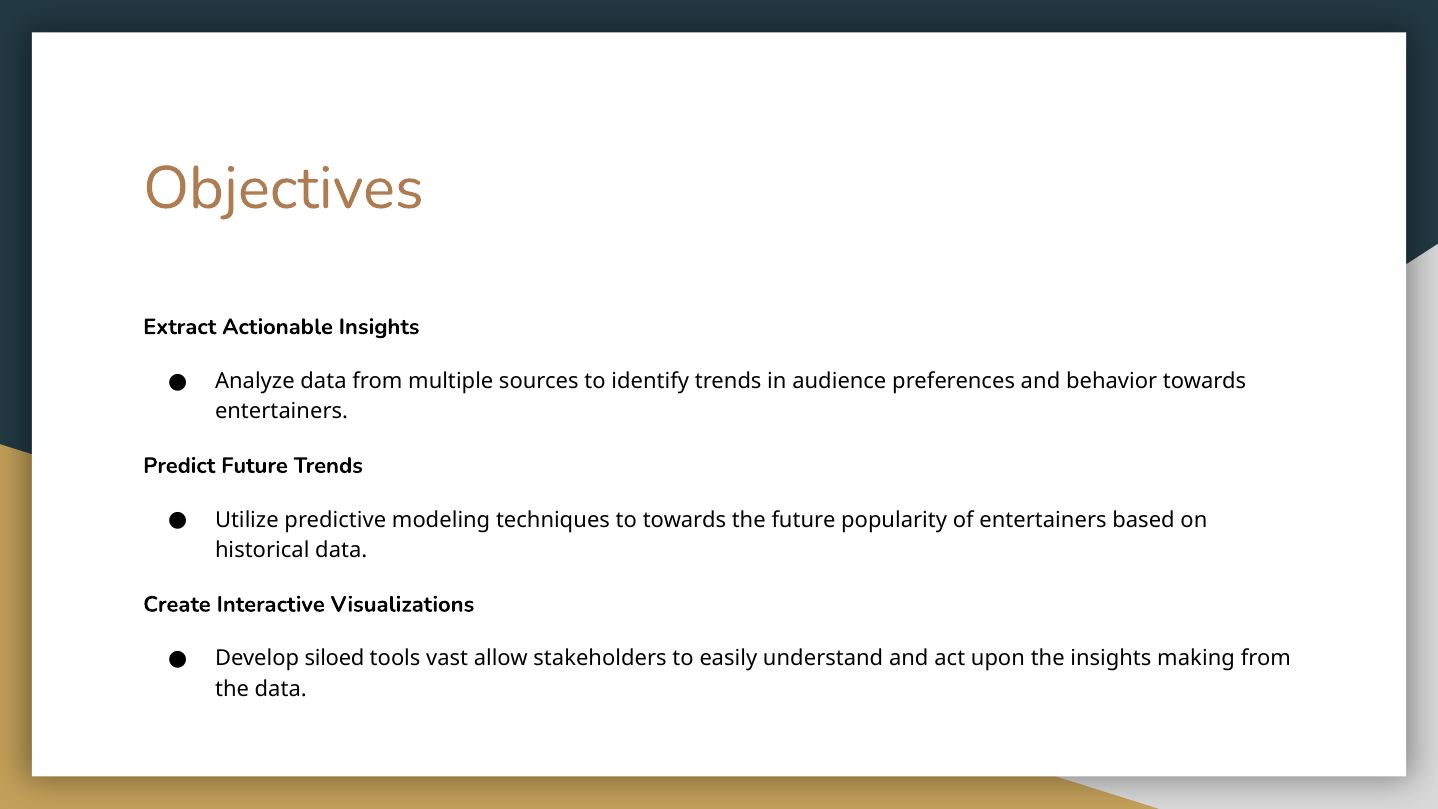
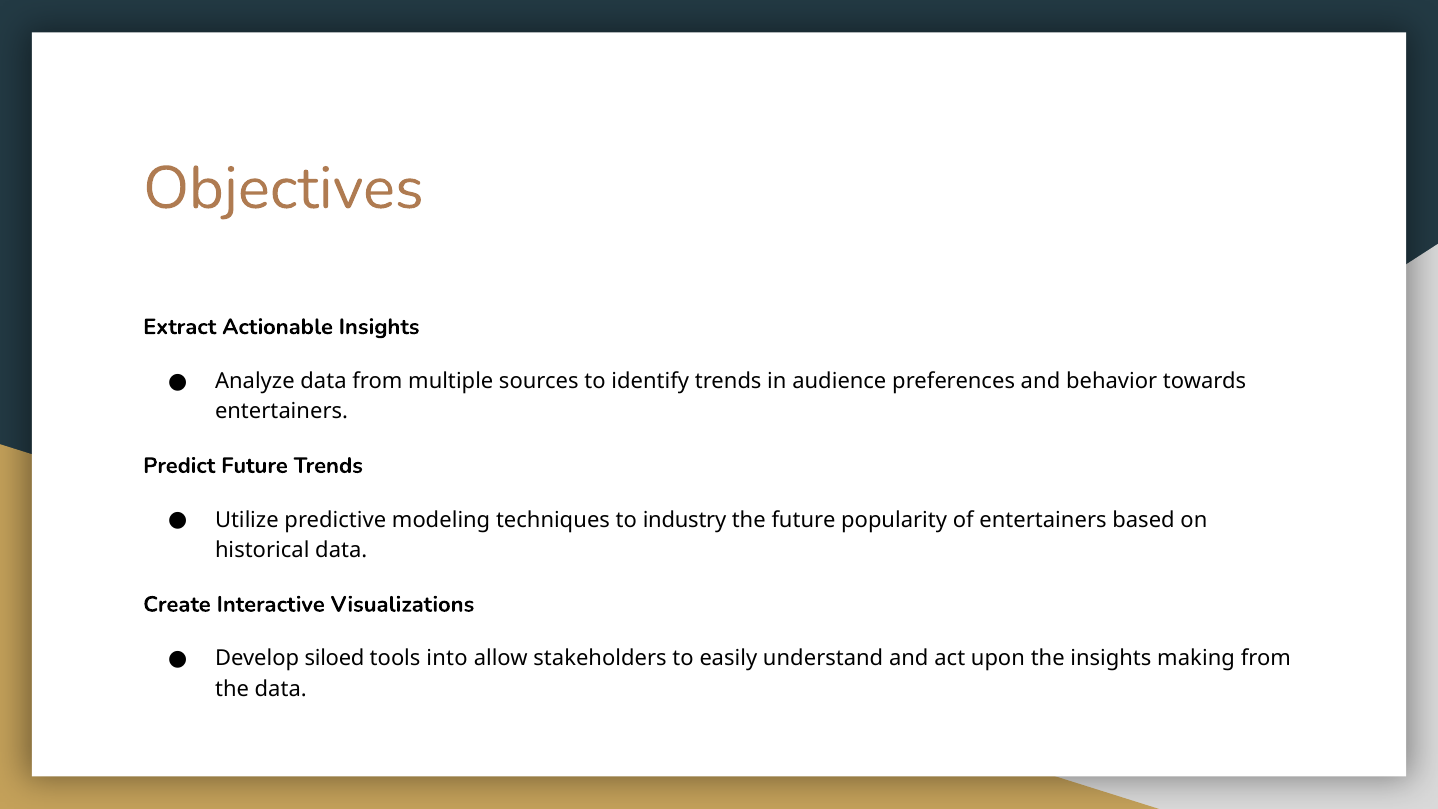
to towards: towards -> industry
vast: vast -> into
